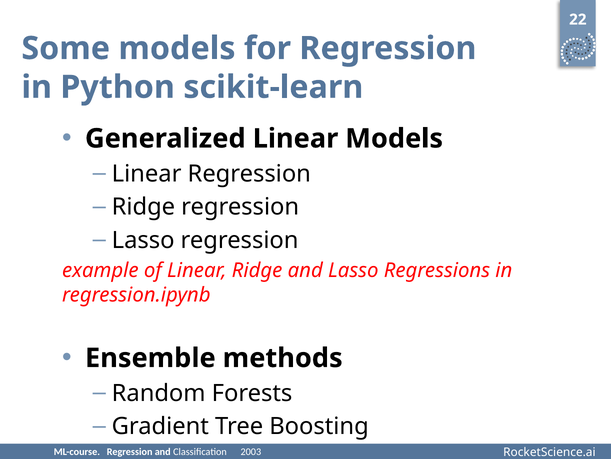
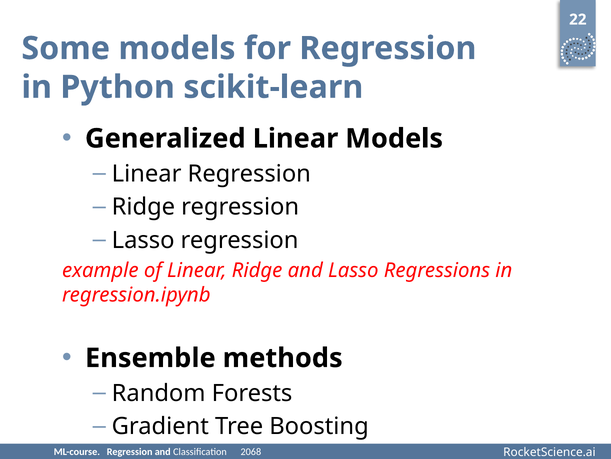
2003: 2003 -> 2068
